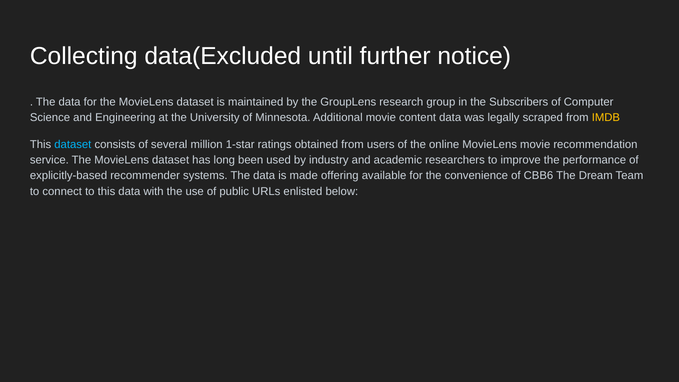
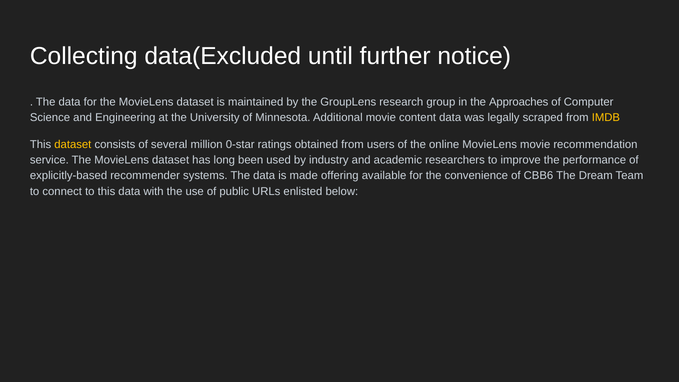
Subscribers: Subscribers -> Approaches
dataset at (73, 144) colour: light blue -> yellow
1-star: 1-star -> 0-star
